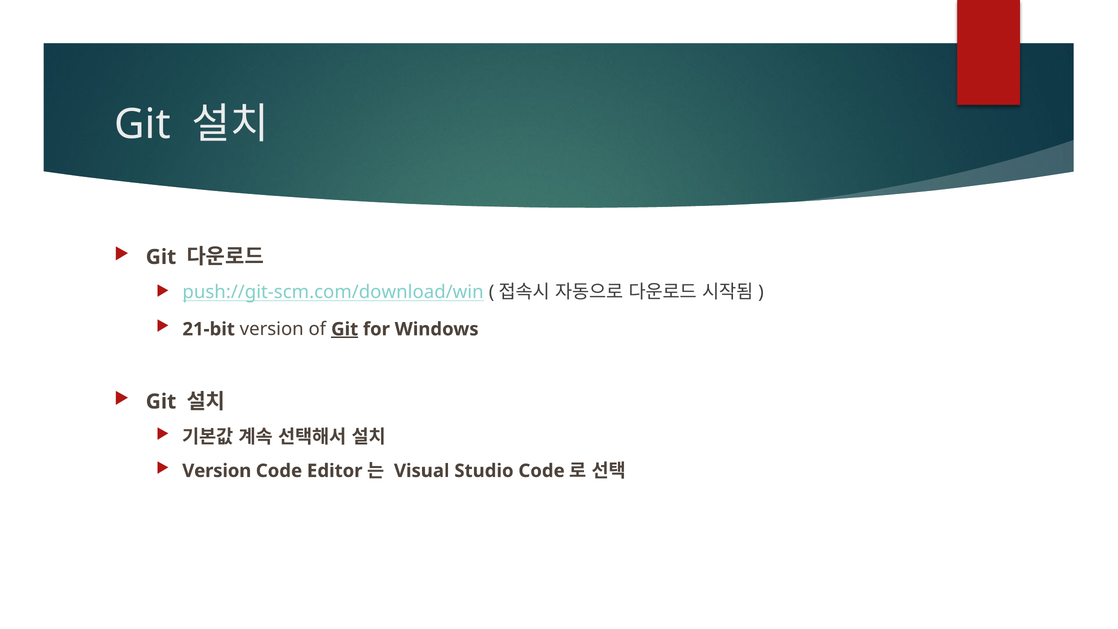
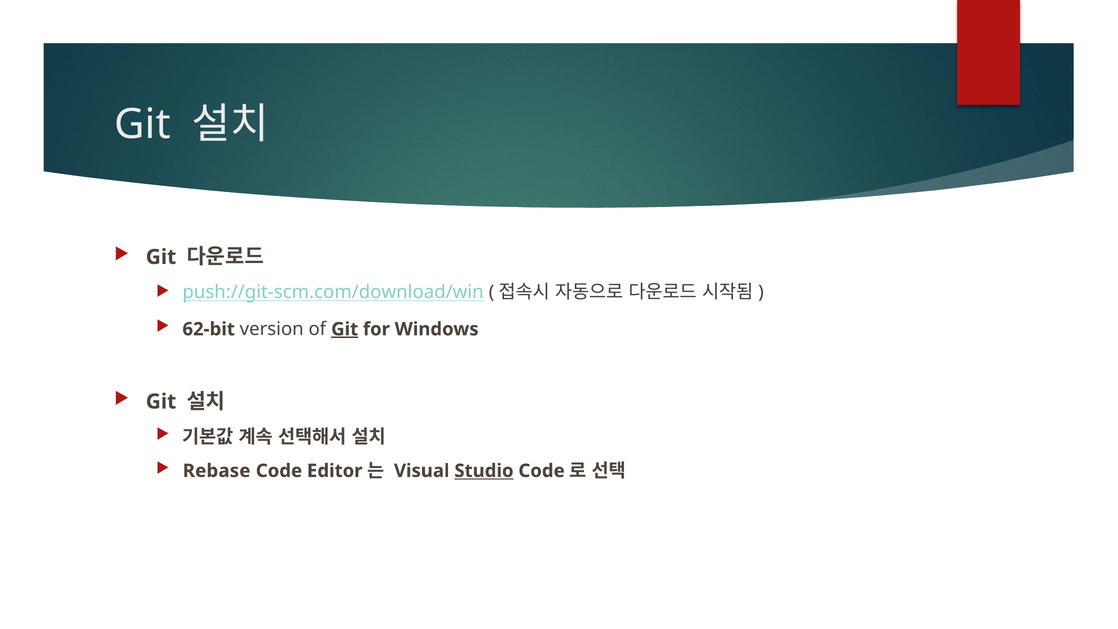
21-bit: 21-bit -> 62-bit
Version at (217, 471): Version -> Rebase
Studio underline: none -> present
